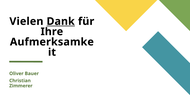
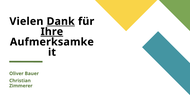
Ihre underline: none -> present
